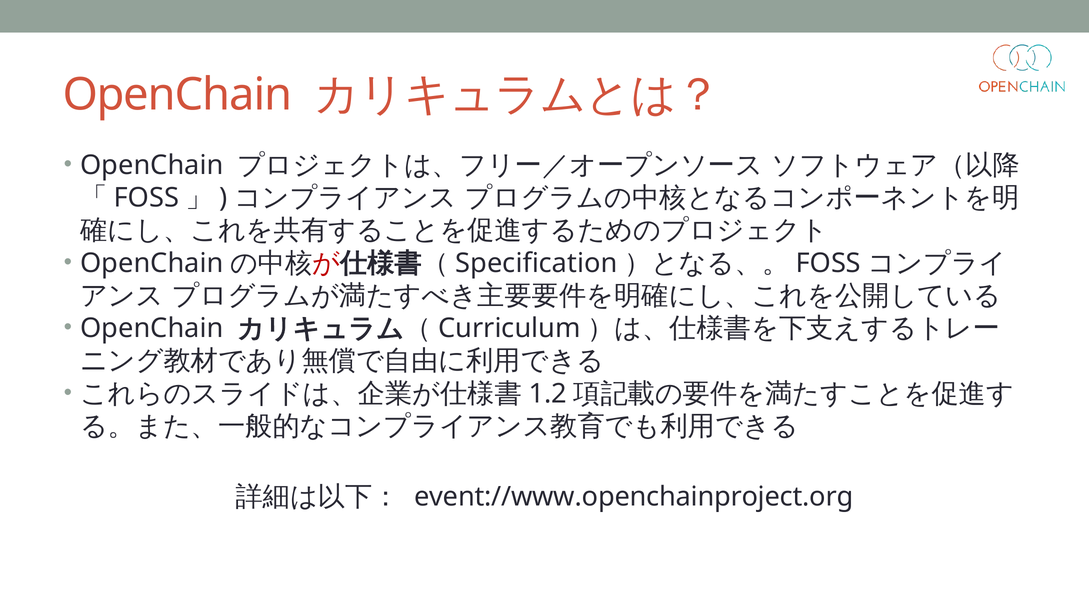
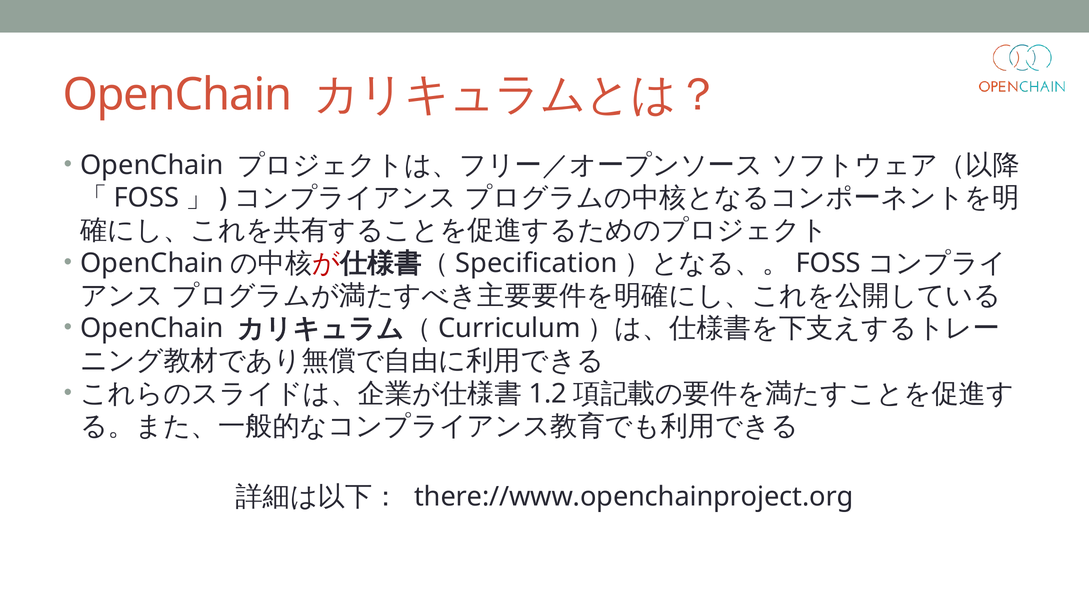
event://www.openchainproject.org: event://www.openchainproject.org -> there://www.openchainproject.org
